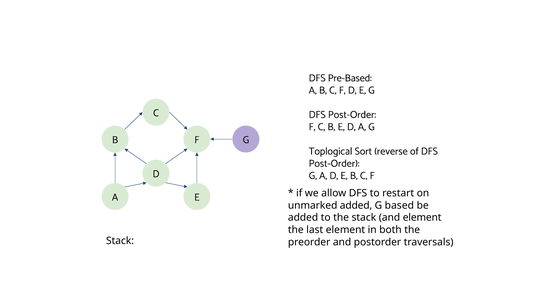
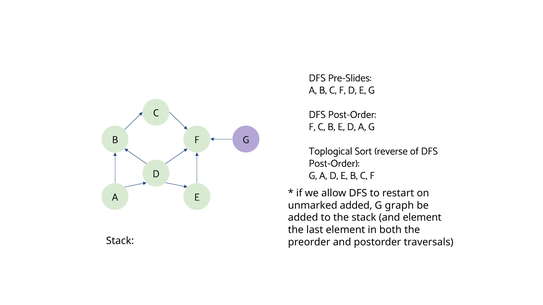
Pre-Based: Pre-Based -> Pre-Slides
based: based -> graph
